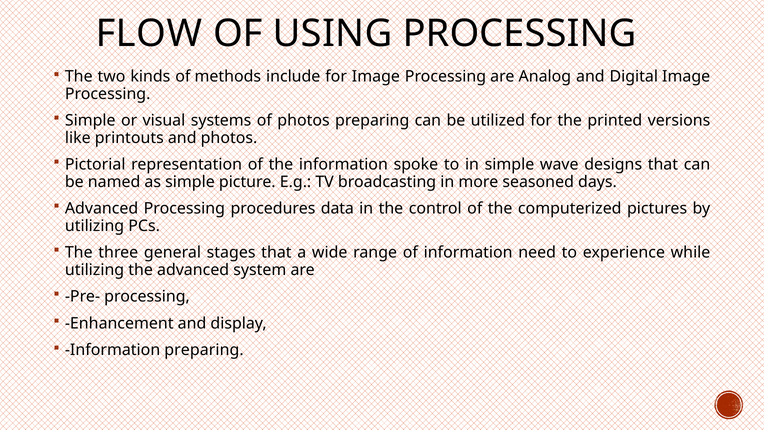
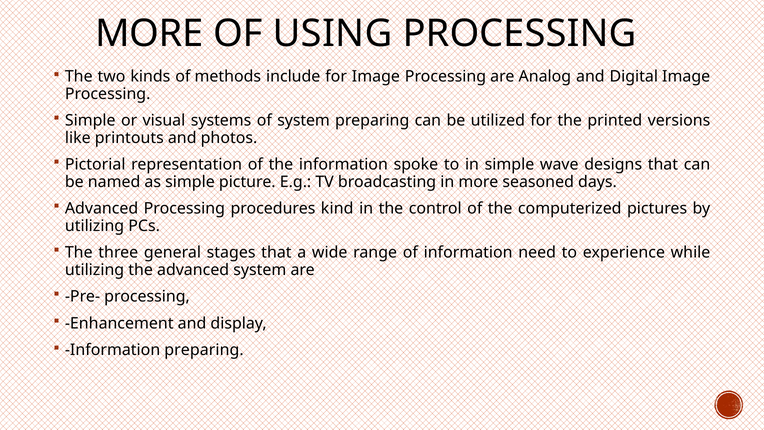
FLOW at (149, 33): FLOW -> MORE
of photos: photos -> system
data: data -> kind
